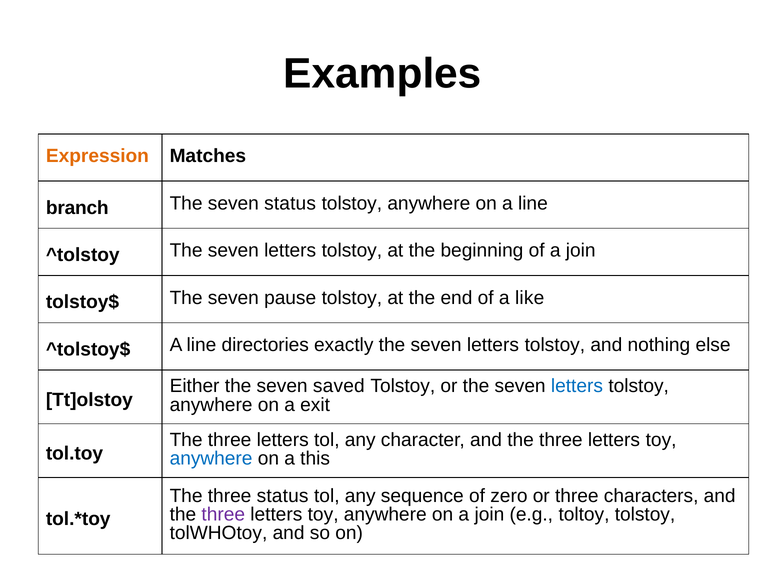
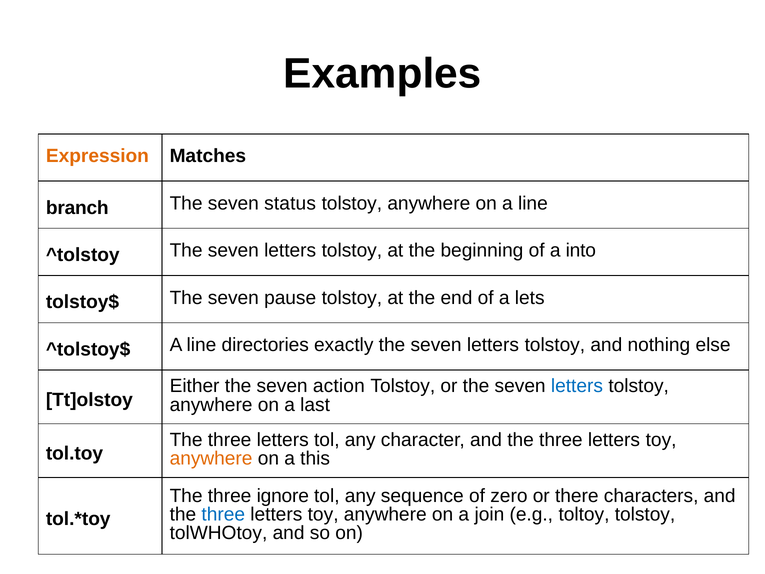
of a join: join -> into
like: like -> lets
saved: saved -> action
exit: exit -> last
anywhere at (211, 458) colour: blue -> orange
three status: status -> ignore
or three: three -> there
three at (223, 514) colour: purple -> blue
